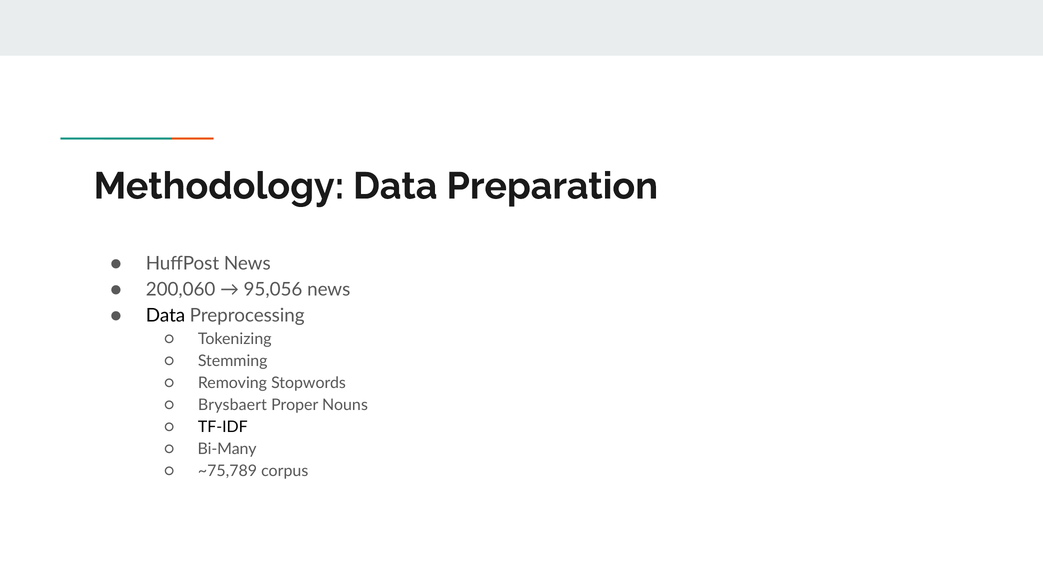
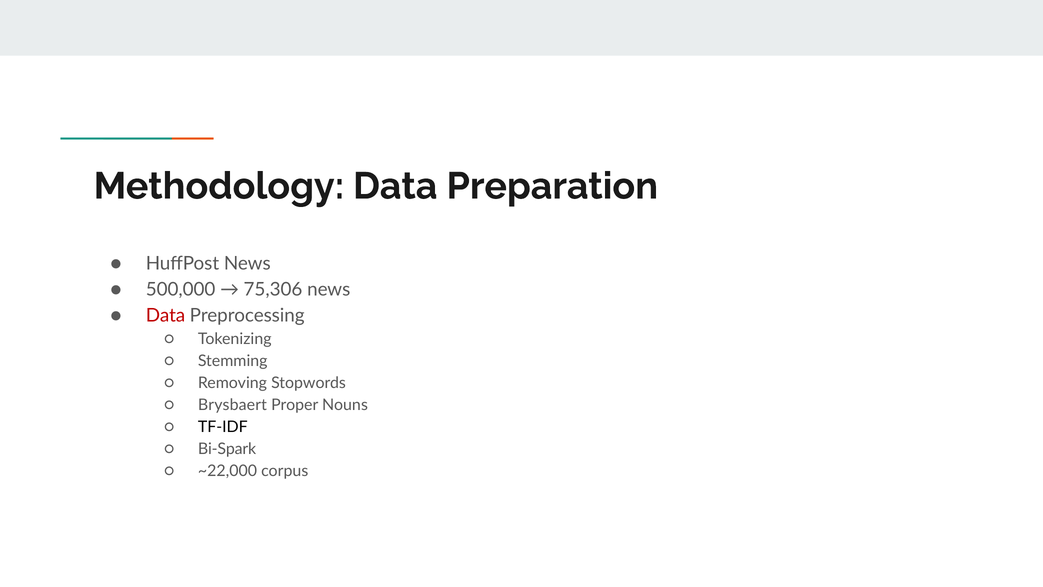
200,060: 200,060 -> 500,000
95,056: 95,056 -> 75,306
Data at (165, 316) colour: black -> red
Bi-Many: Bi-Many -> Bi-Spark
~75,789: ~75,789 -> ~22,000
